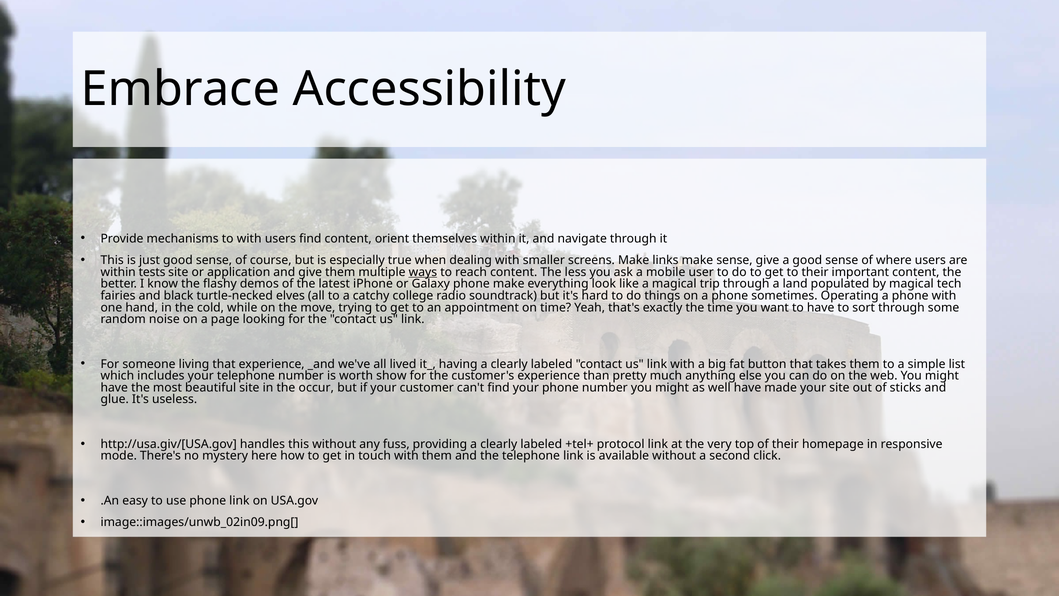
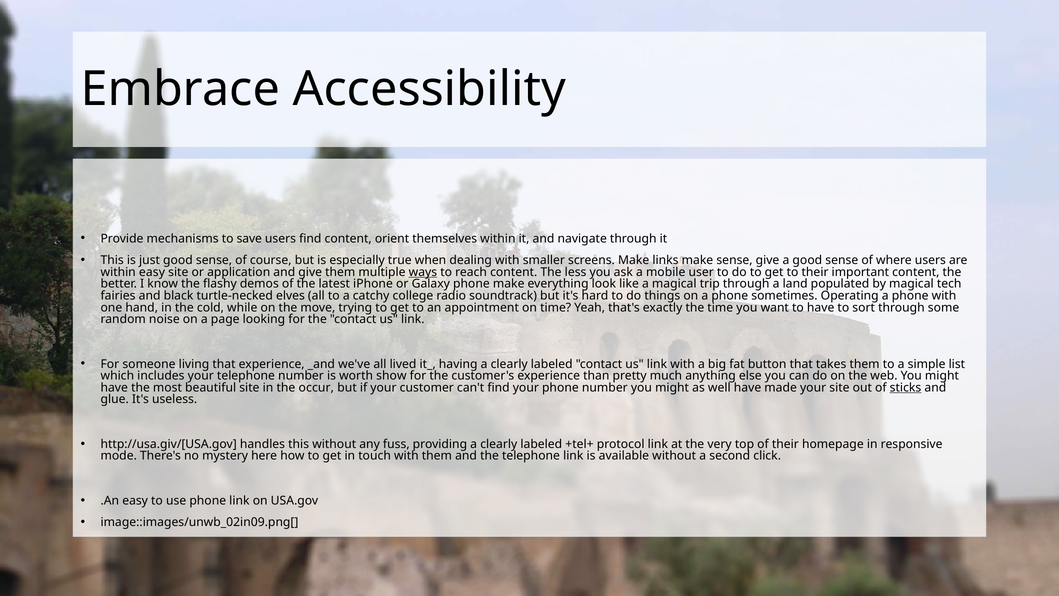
to with: with -> save
within tests: tests -> easy
sticks underline: none -> present
